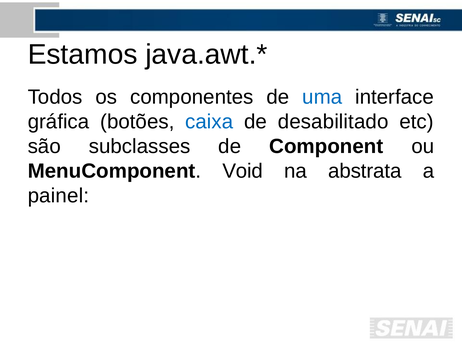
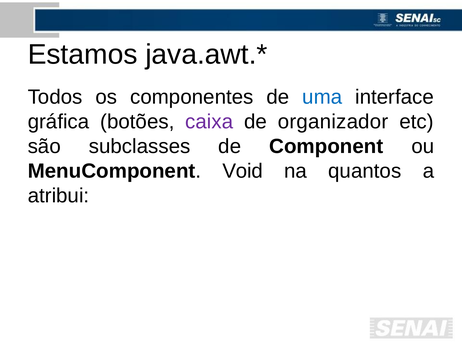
caixa colour: blue -> purple
desabilitado: desabilitado -> organizador
abstrata: abstrata -> quantos
painel: painel -> atribui
